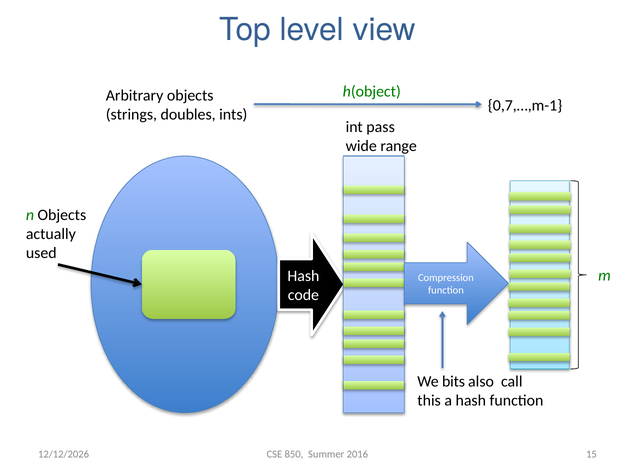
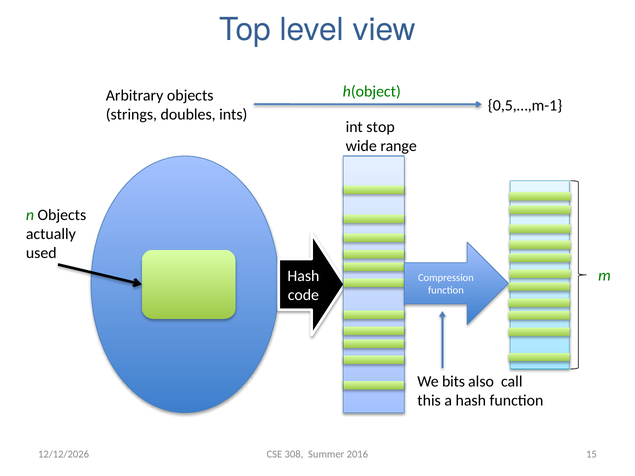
0,7,…,m-1: 0,7,…,m-1 -> 0,5,…,m-1
pass: pass -> stop
850: 850 -> 308
